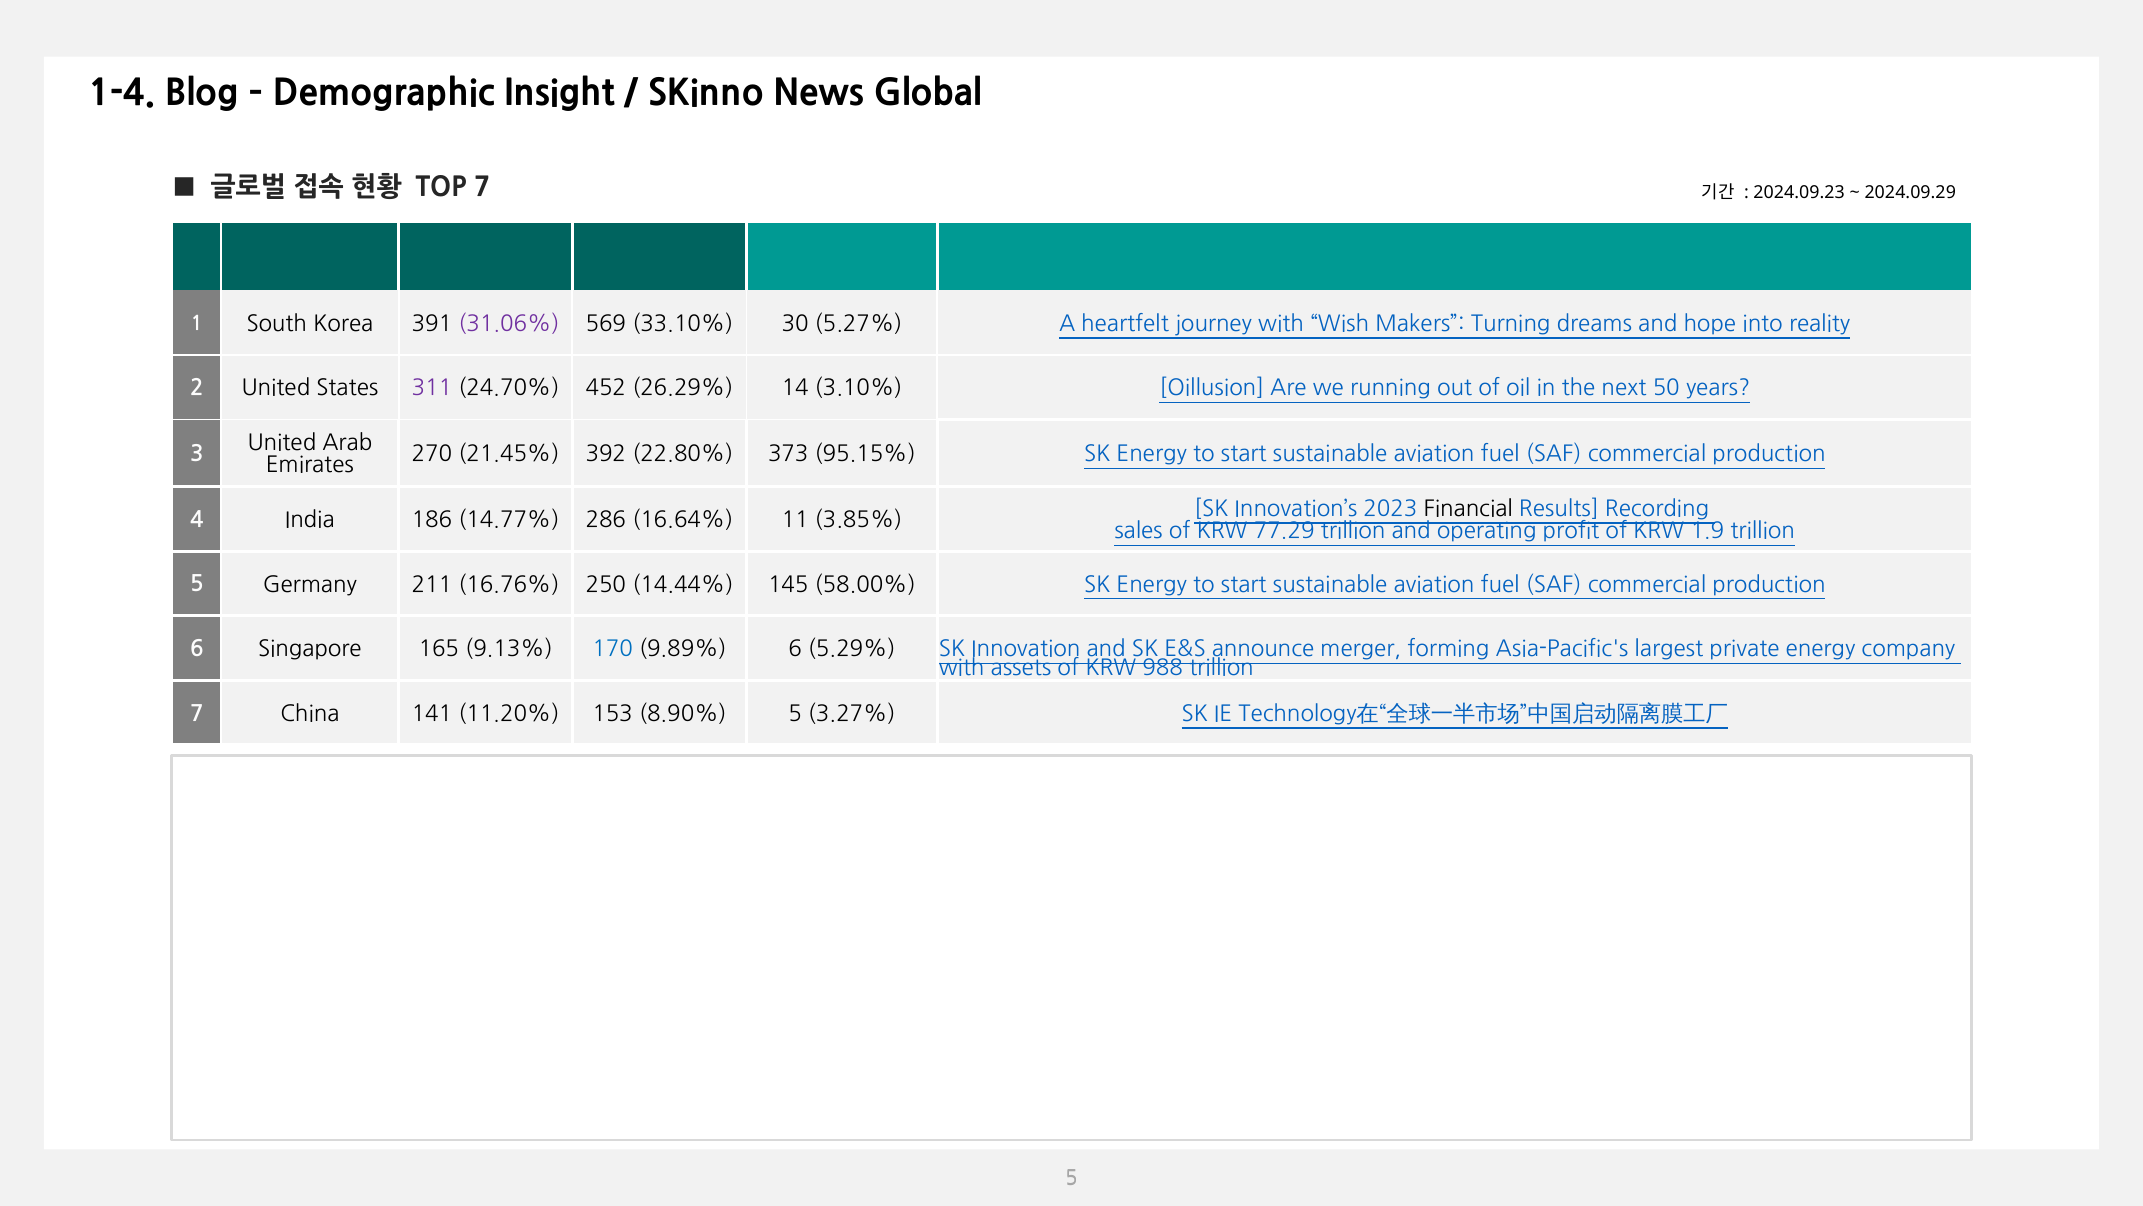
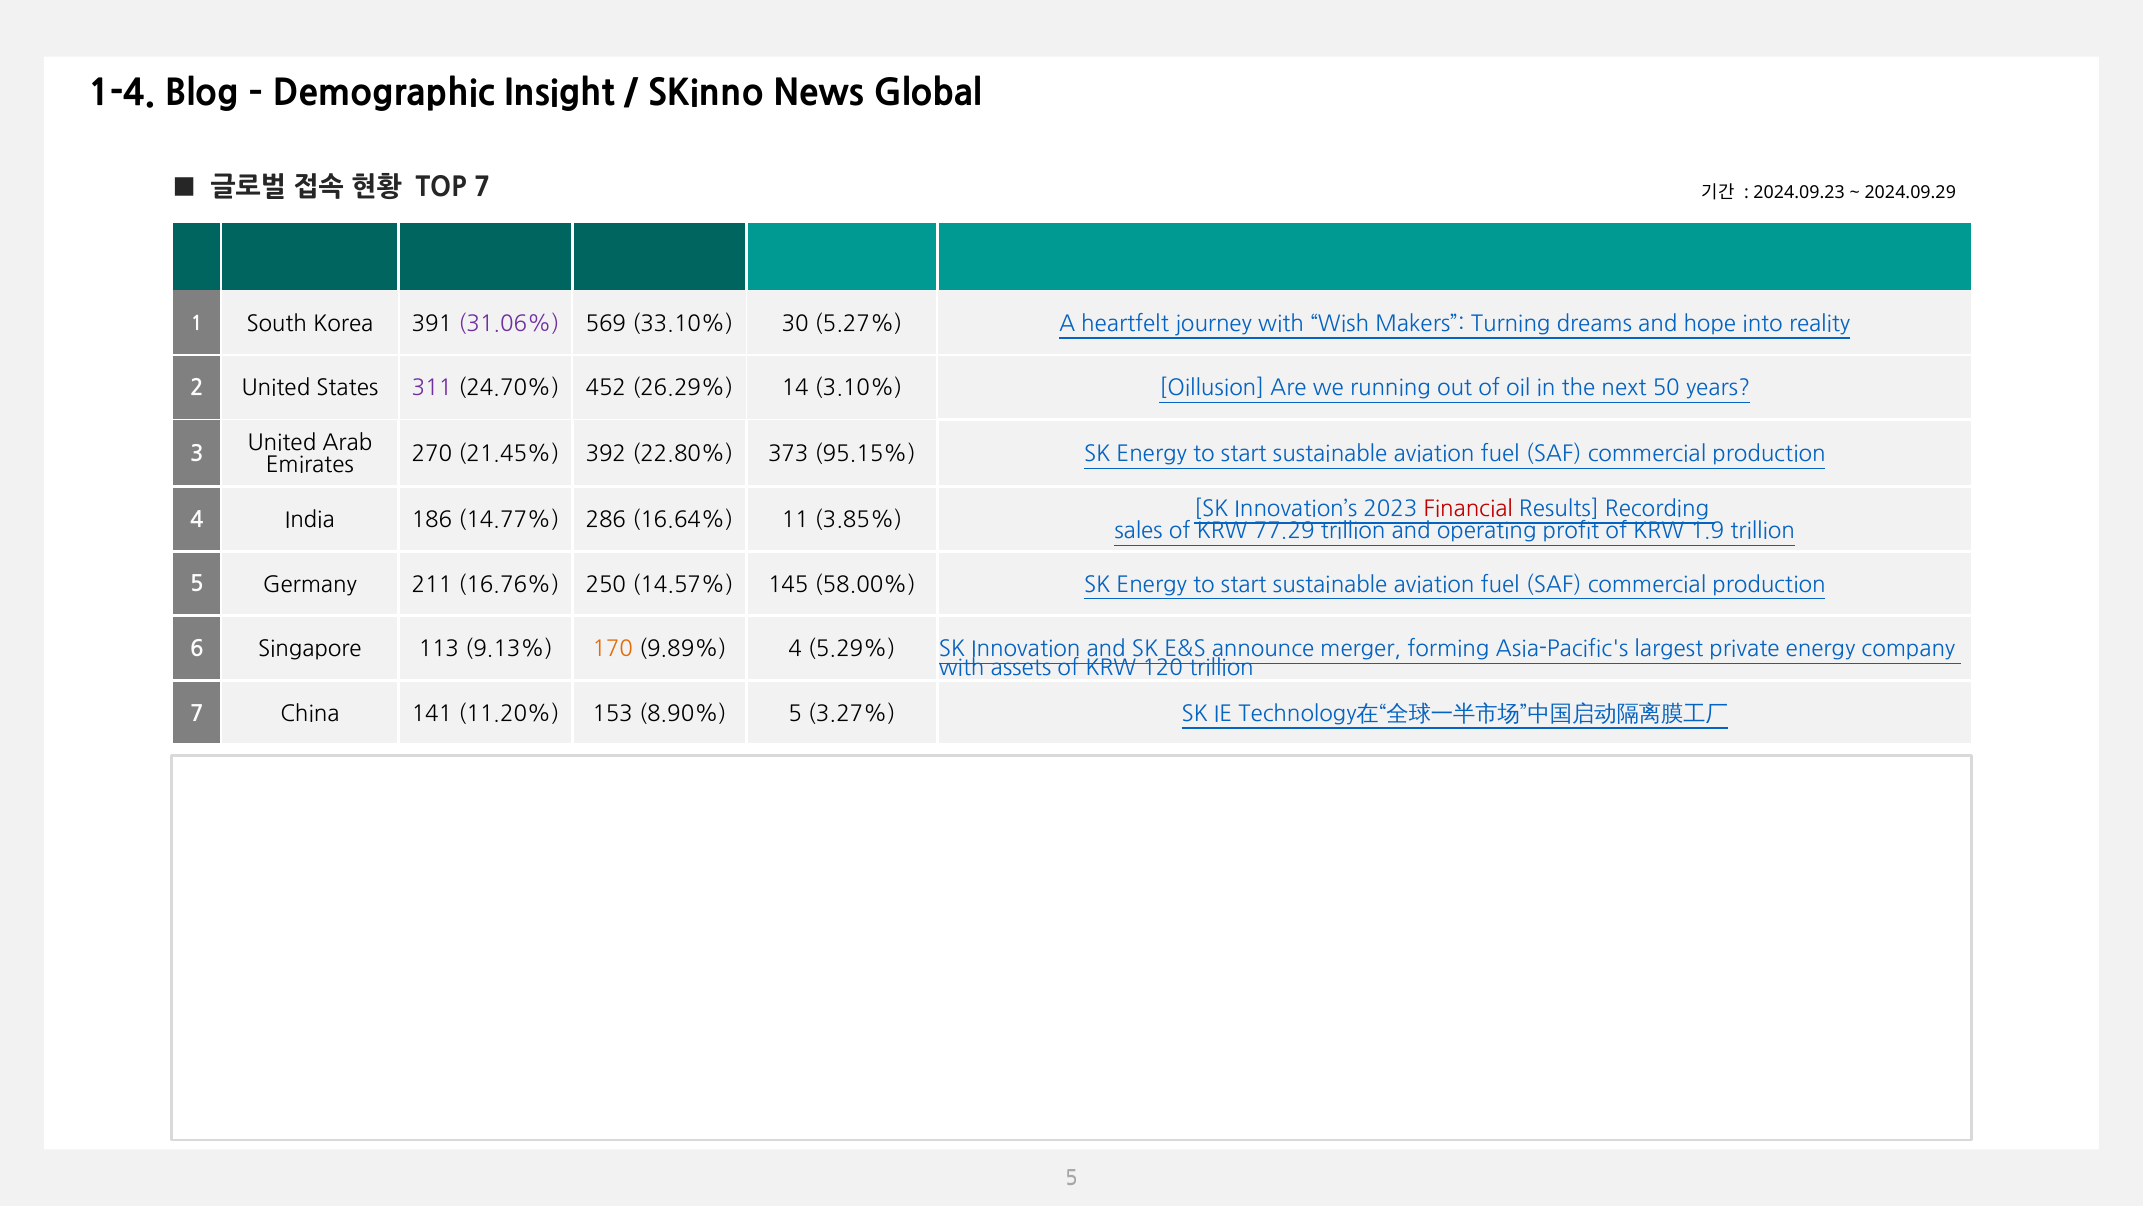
Financial colour: black -> red
14.44%: 14.44% -> 14.57%
165: 165 -> 113
170 colour: blue -> orange
9.89% 6: 6 -> 4
988: 988 -> 120
